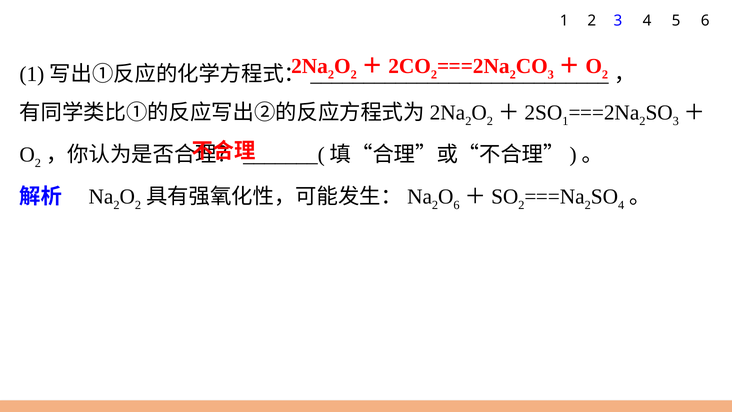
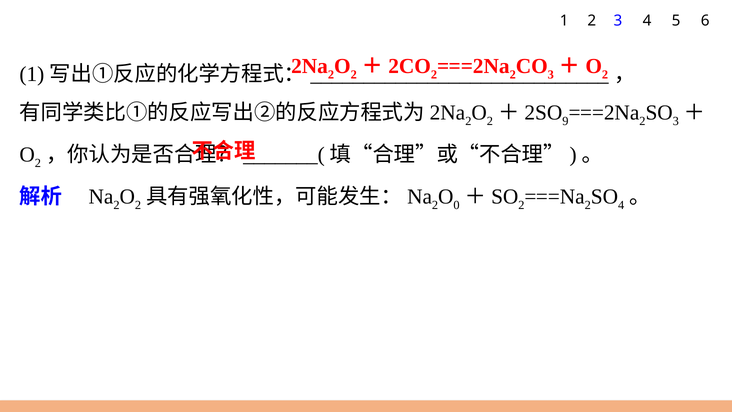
1 at (565, 121): 1 -> 9
6 at (457, 205): 6 -> 0
